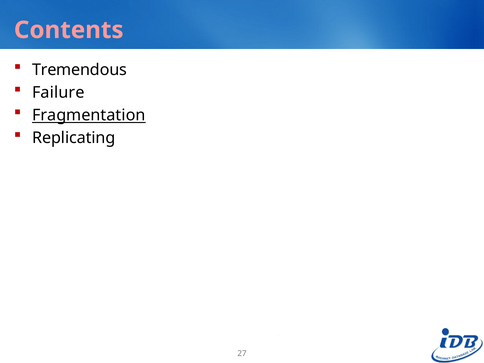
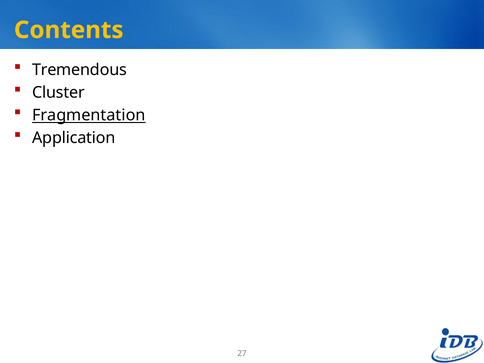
Contents colour: pink -> yellow
Failure: Failure -> Cluster
Replicating: Replicating -> Application
